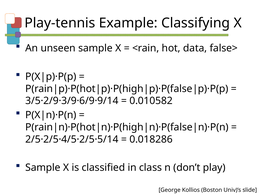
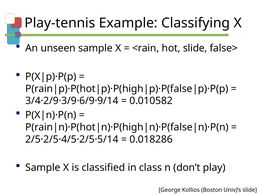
hot data: data -> slide
3/5·2/9·3/9·6/9·9/14: 3/5·2/9·3/9·6/9·9/14 -> 3/4·2/9·3/9·6/9·9/14
